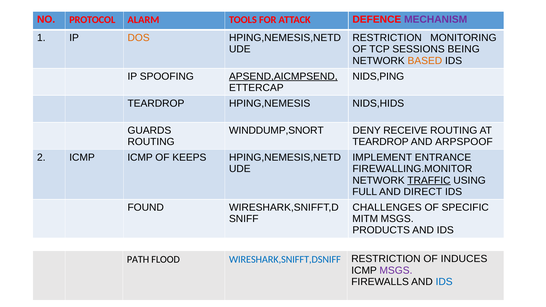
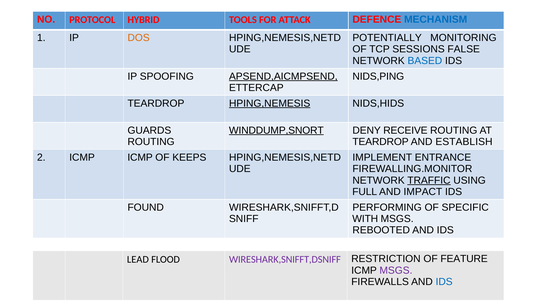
ALARM: ALARM -> HYBRID
MECHANISM colour: purple -> blue
RESTRICTION at (387, 38): RESTRICTION -> POTENTIALLY
BEING: BEING -> FALSE
BASED colour: orange -> blue
HPING,NEMESIS underline: none -> present
WINDDUMP,SNORT underline: none -> present
ARPSPOOF: ARPSPOOF -> ESTABLISH
DIRECT: DIRECT -> IMPACT
CHALLENGES: CHALLENGES -> PERFORMING
MITM: MITM -> WITH
PRODUCTS: PRODUCTS -> REBOOTED
PATH: PATH -> LEAD
WIRESHARK,SNIFFT,DSNIFF colour: blue -> purple
INDUCES: INDUCES -> FEATURE
